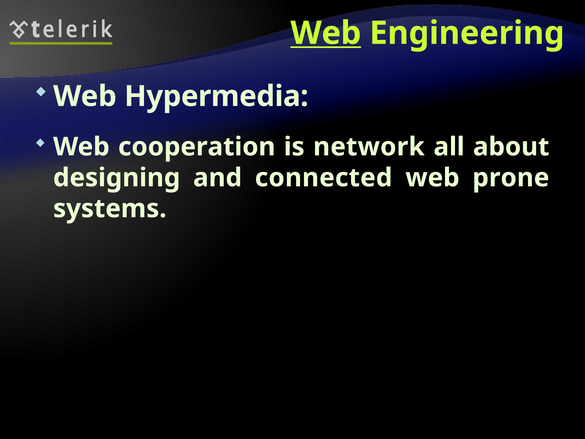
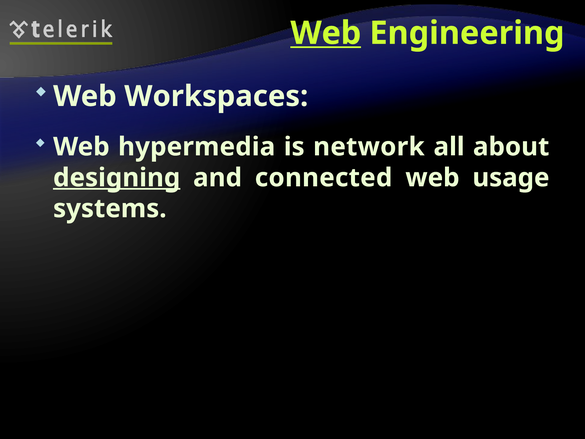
Hypermedia: Hypermedia -> Workspaces
cooperation: cooperation -> hypermedia
designing underline: none -> present
prone: prone -> usage
